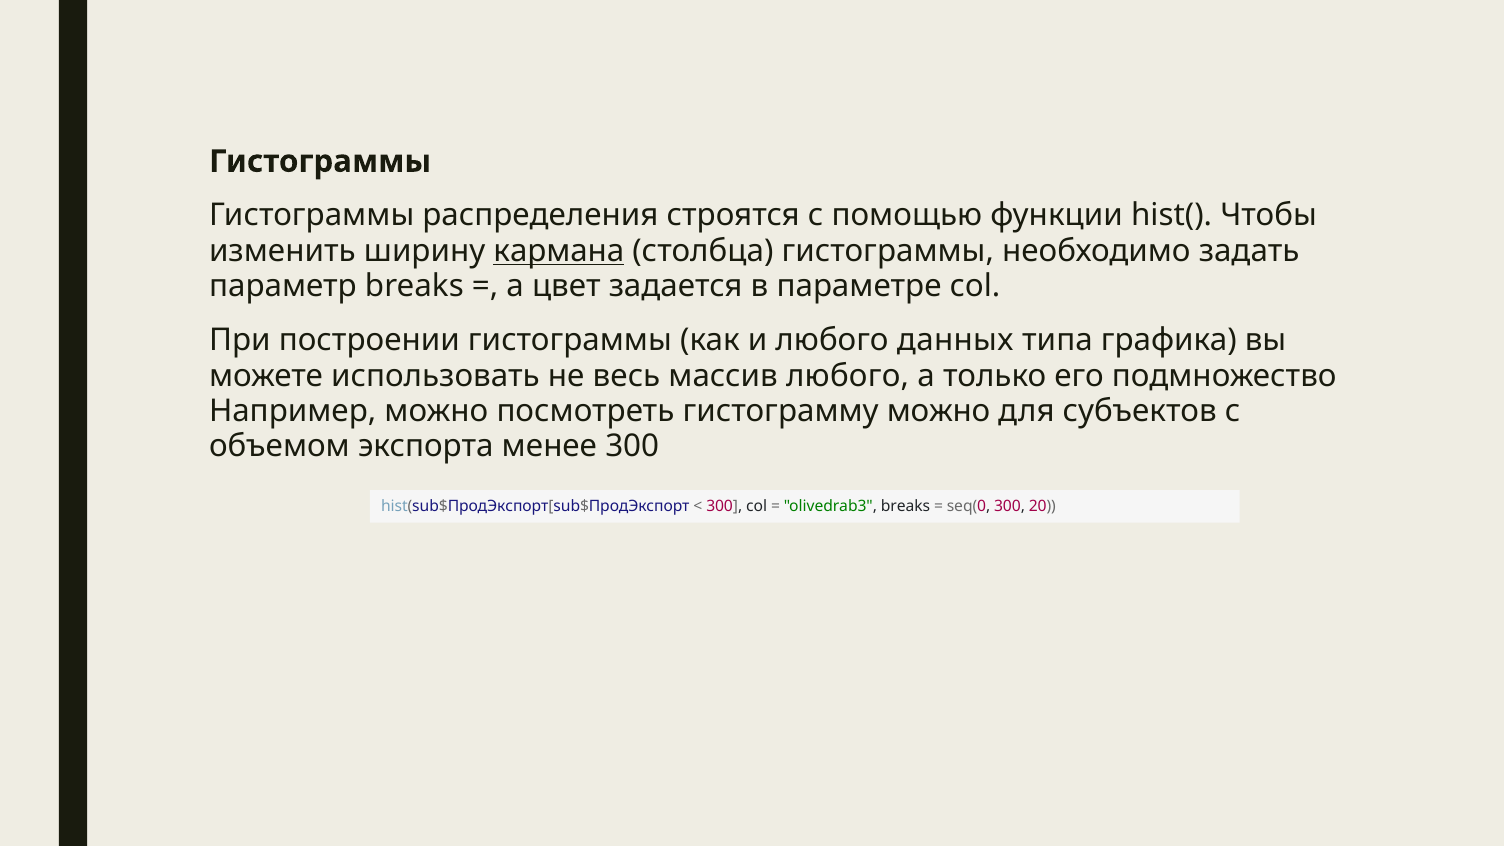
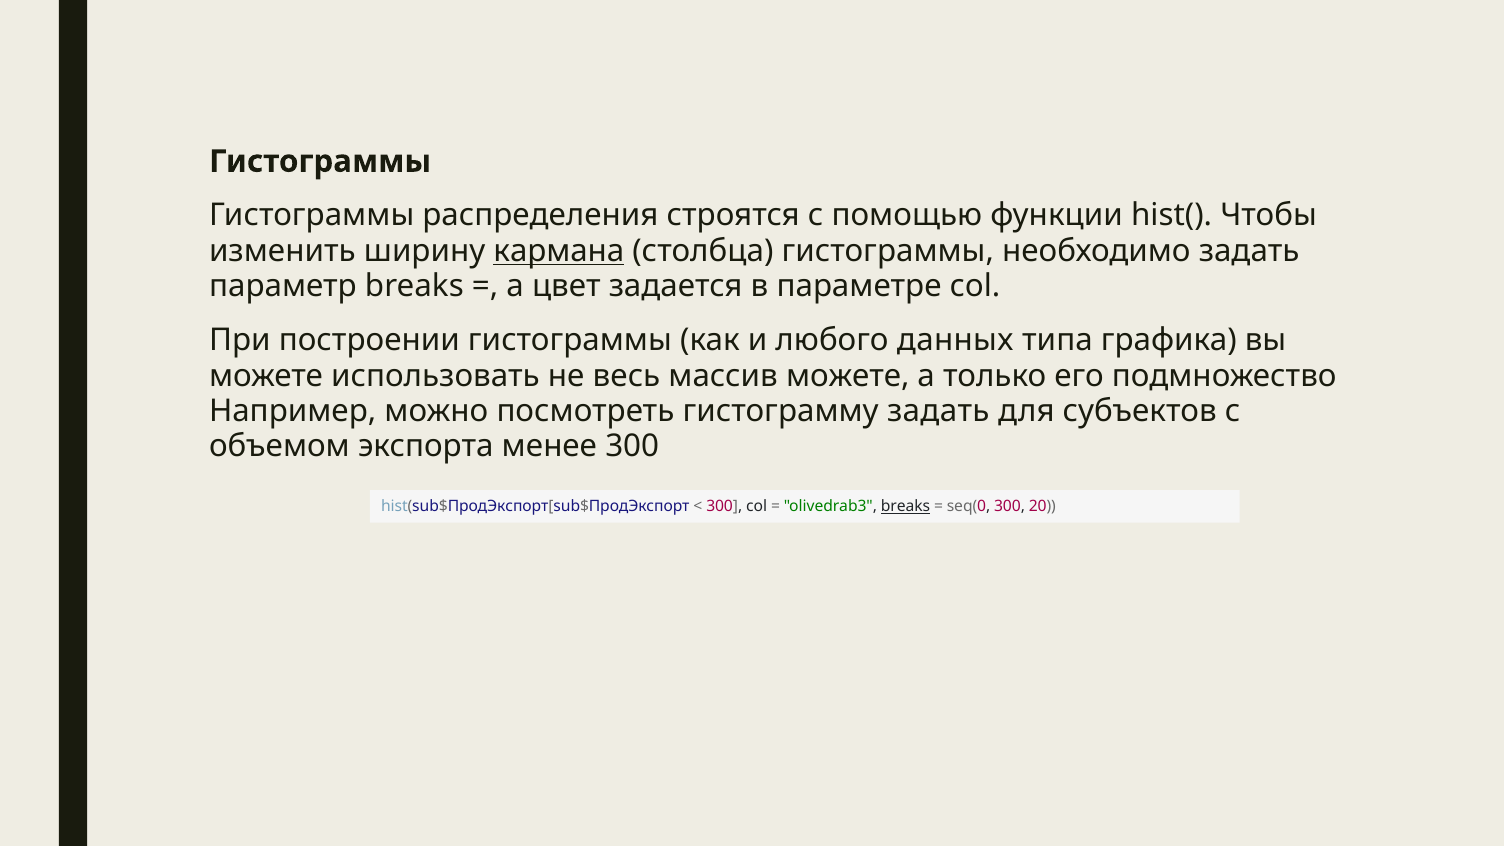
массив любого: любого -> можете
гистограмму можно: можно -> задать
breaks at (906, 506) underline: none -> present
